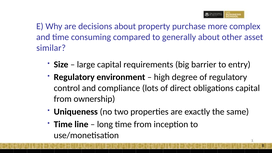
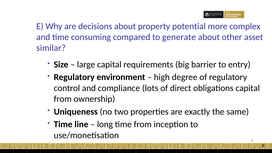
purchase: purchase -> potential
generally: generally -> generate
